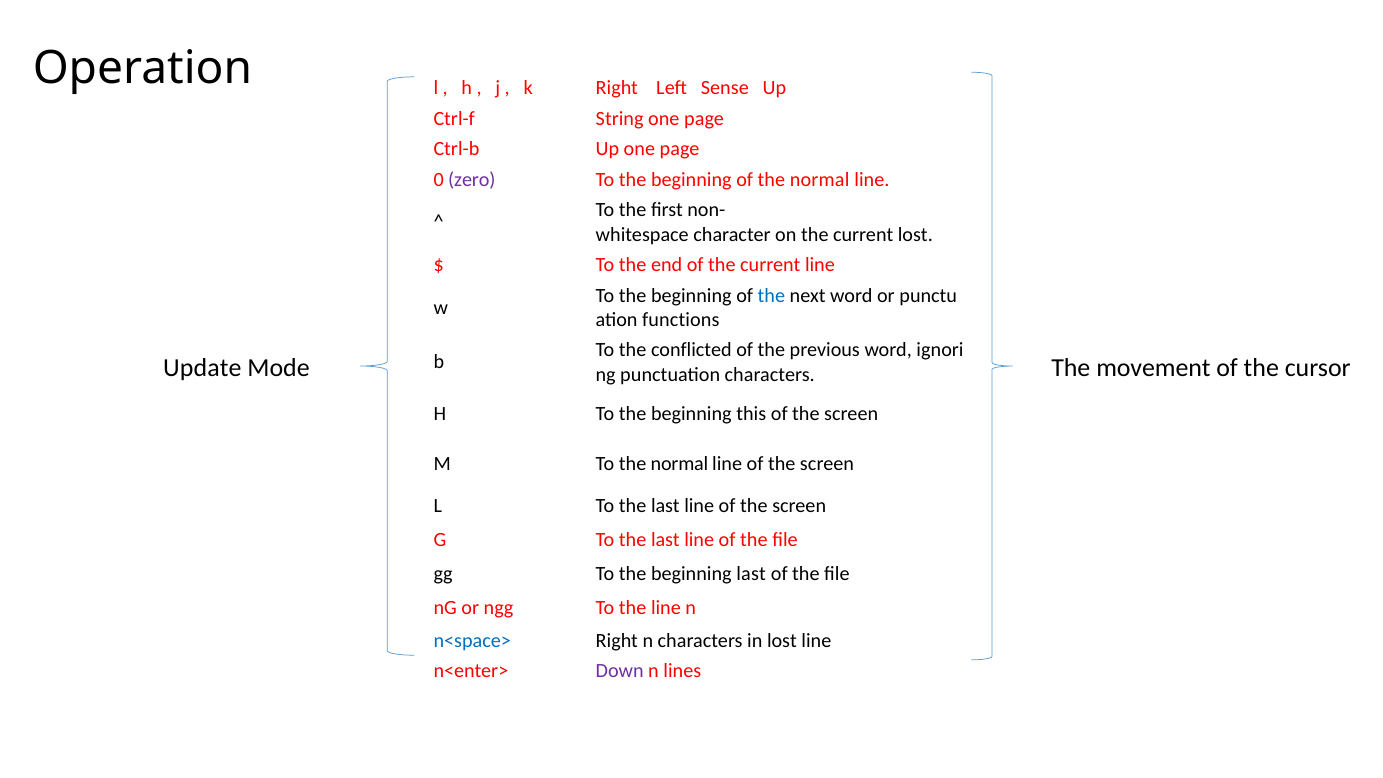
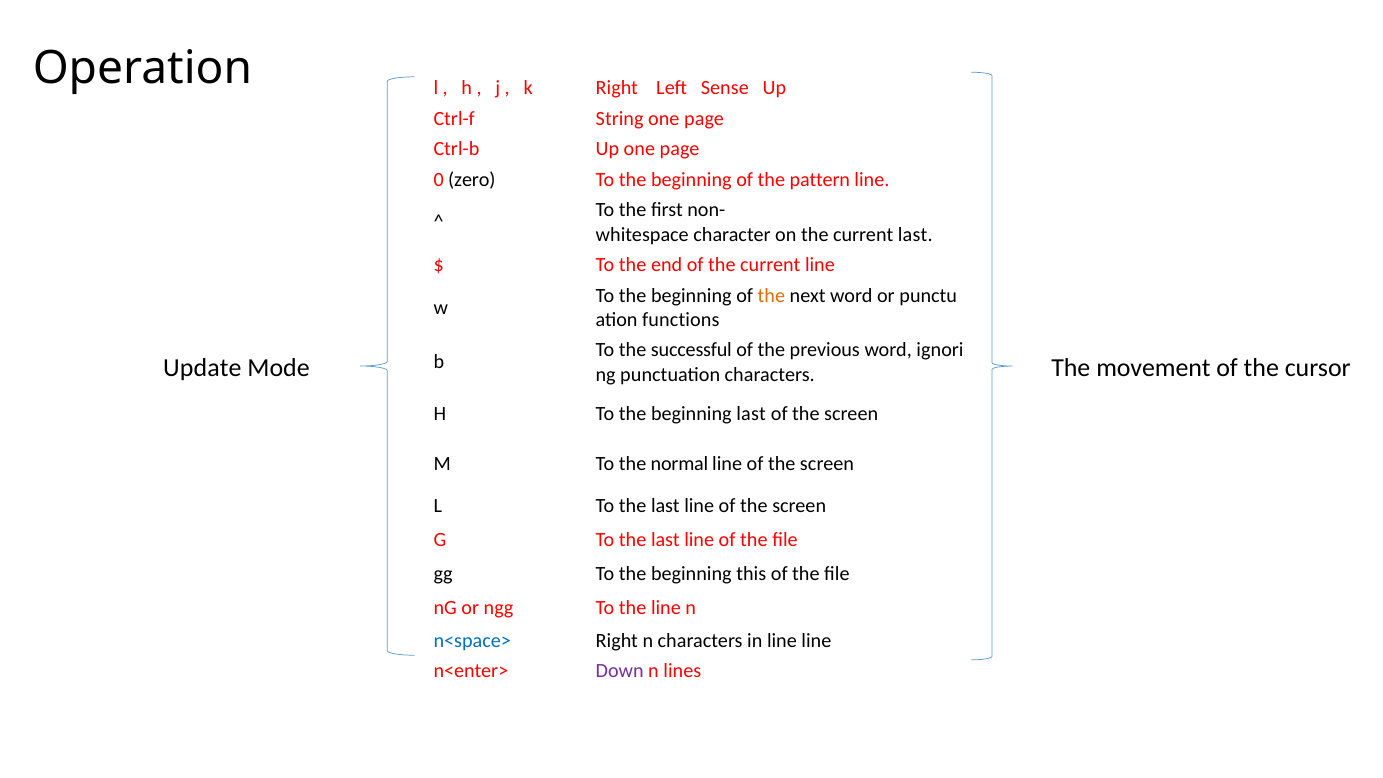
zero colour: purple -> black
of the normal: normal -> pattern
current lost: lost -> last
the at (771, 295) colour: blue -> orange
conflicted: conflicted -> successful
beginning this: this -> last
beginning last: last -> this
in lost: lost -> line
